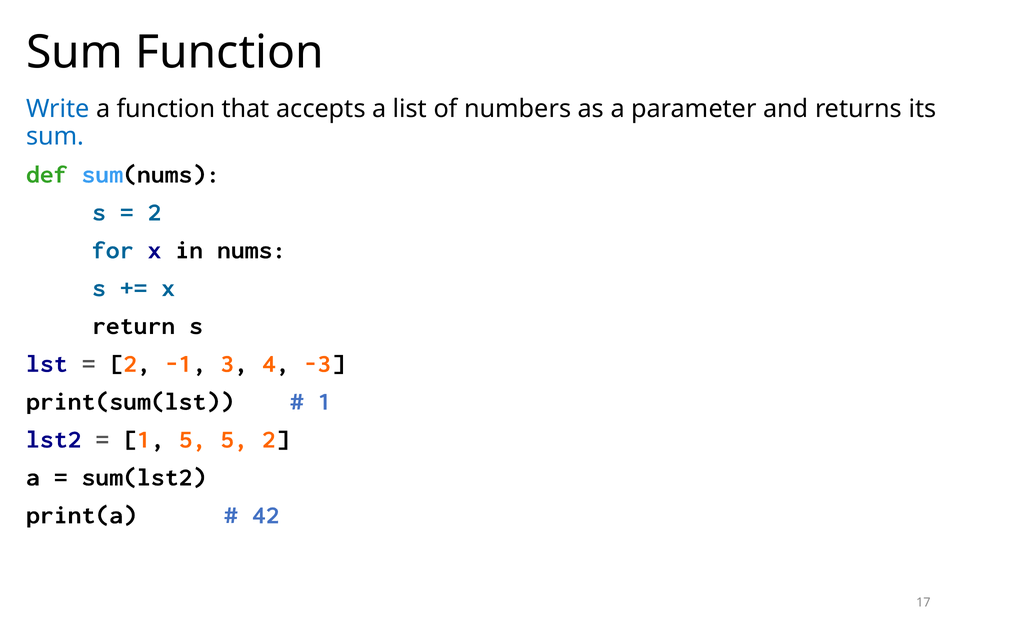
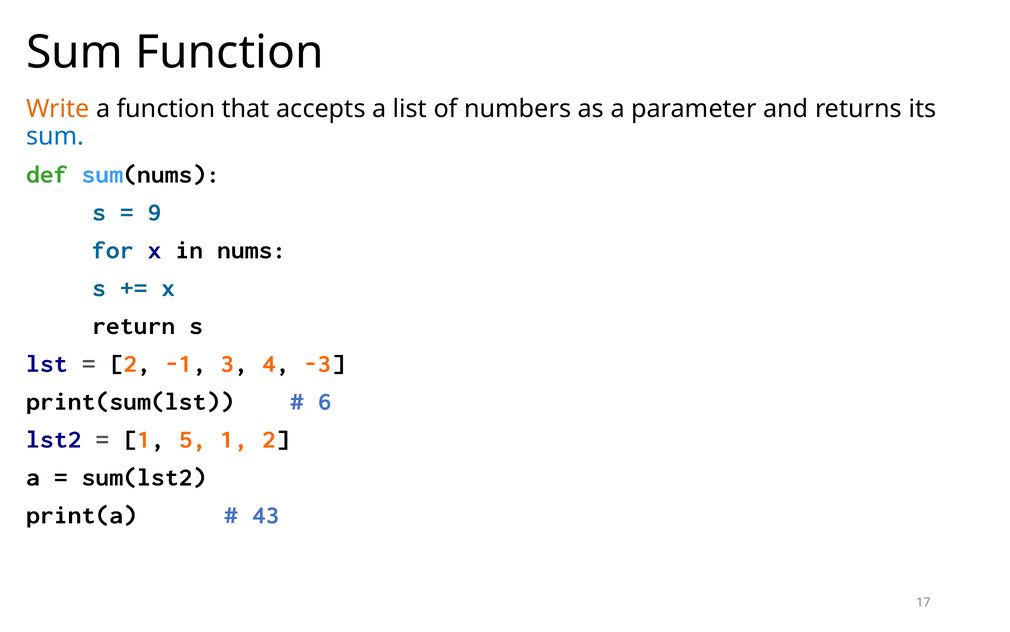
Write colour: blue -> orange
2 at (154, 212): 2 -> 9
1 at (325, 401): 1 -> 6
5 5: 5 -> 1
42: 42 -> 43
